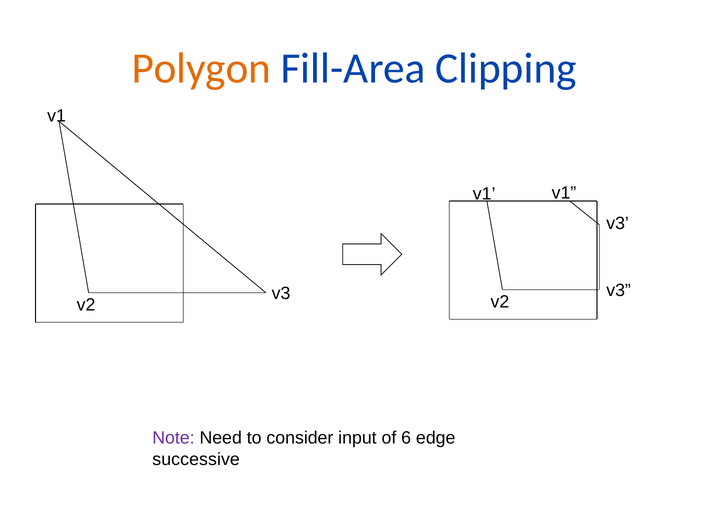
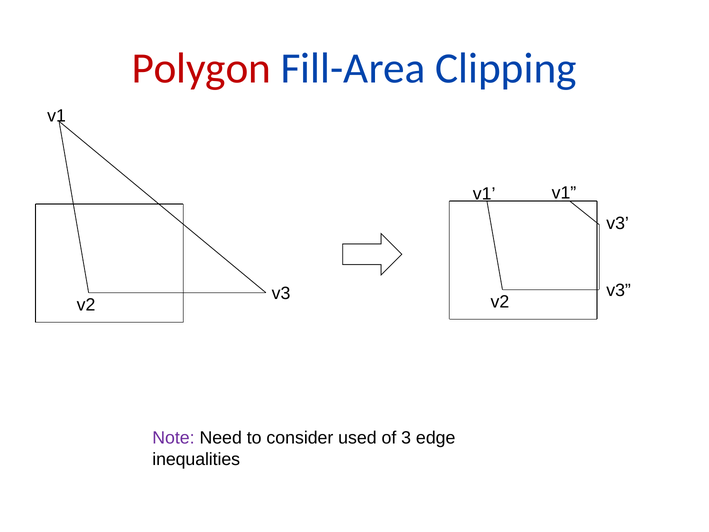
Polygon colour: orange -> red
input: input -> used
6: 6 -> 3
successive: successive -> inequalities
